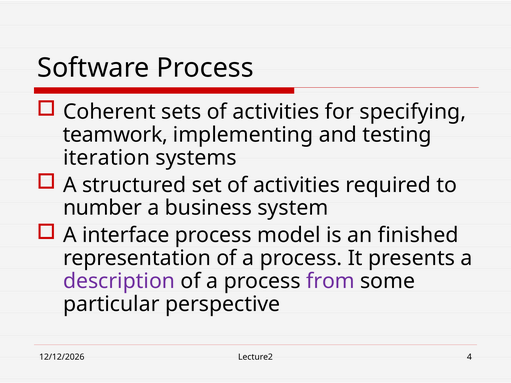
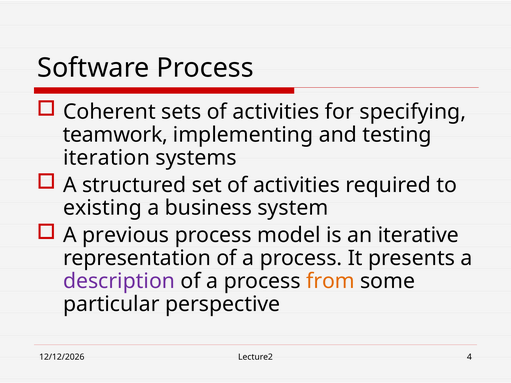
number: number -> existing
interface: interface -> previous
finished: finished -> iterative
from colour: purple -> orange
